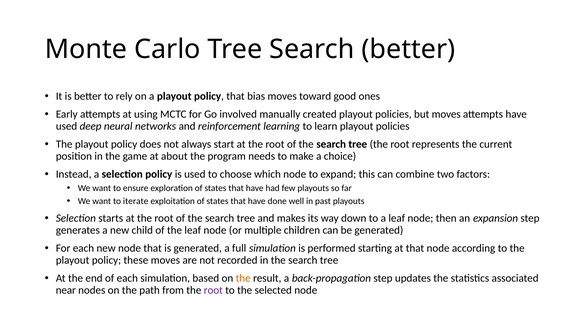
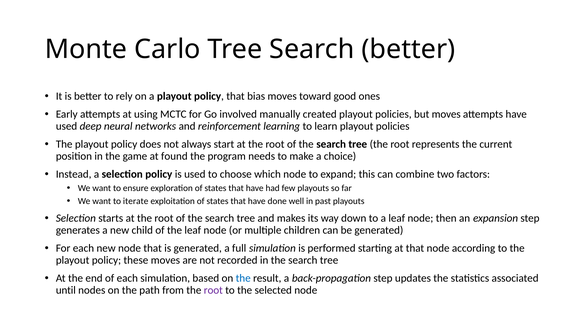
about: about -> found
the at (243, 278) colour: orange -> blue
near: near -> until
